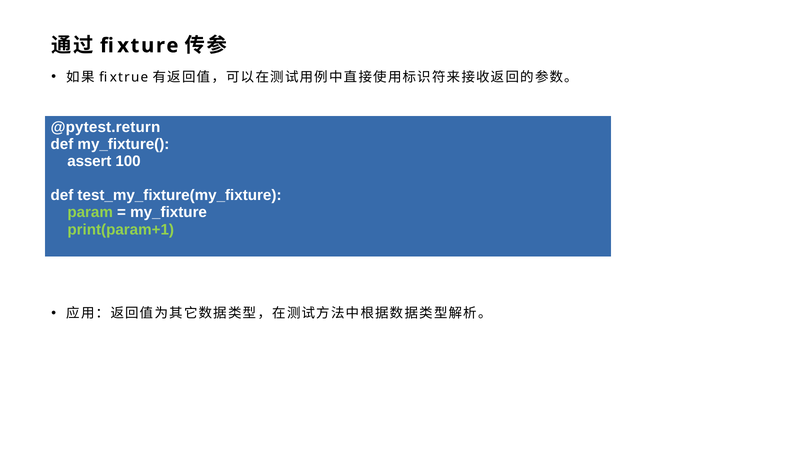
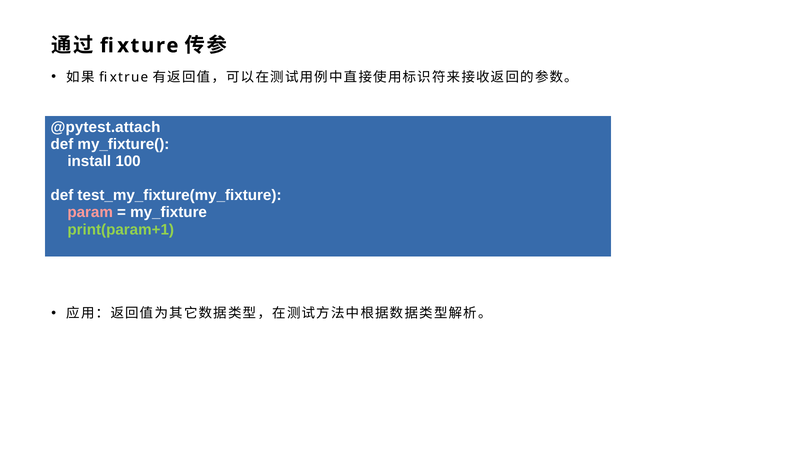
@pytest.return: @pytest.return -> @pytest.attach
assert: assert -> install
param colour: light green -> pink
